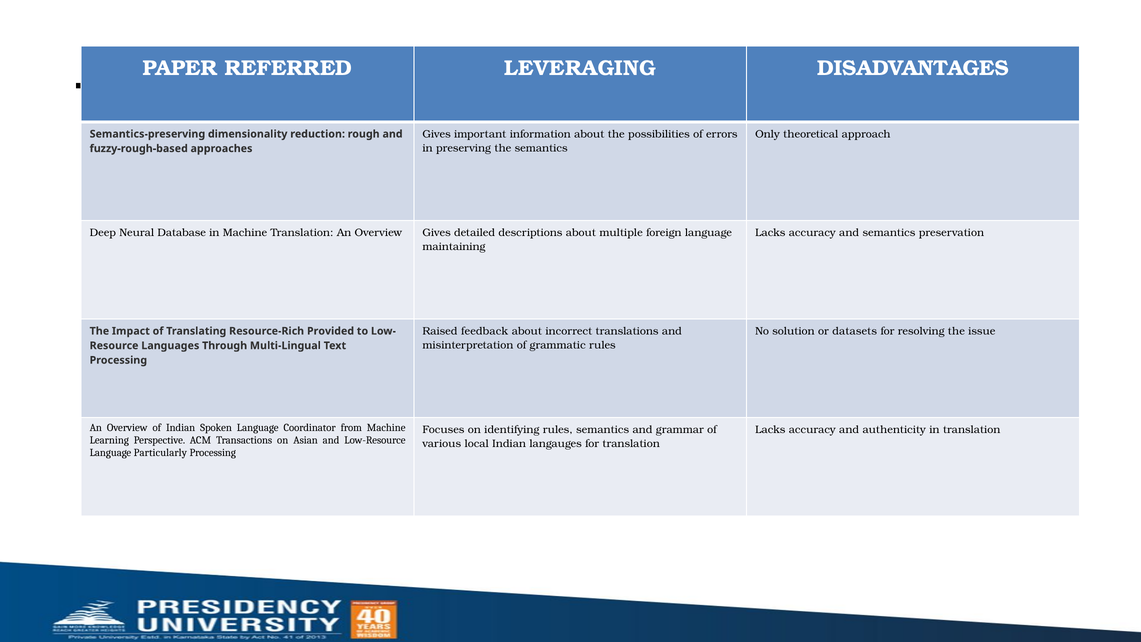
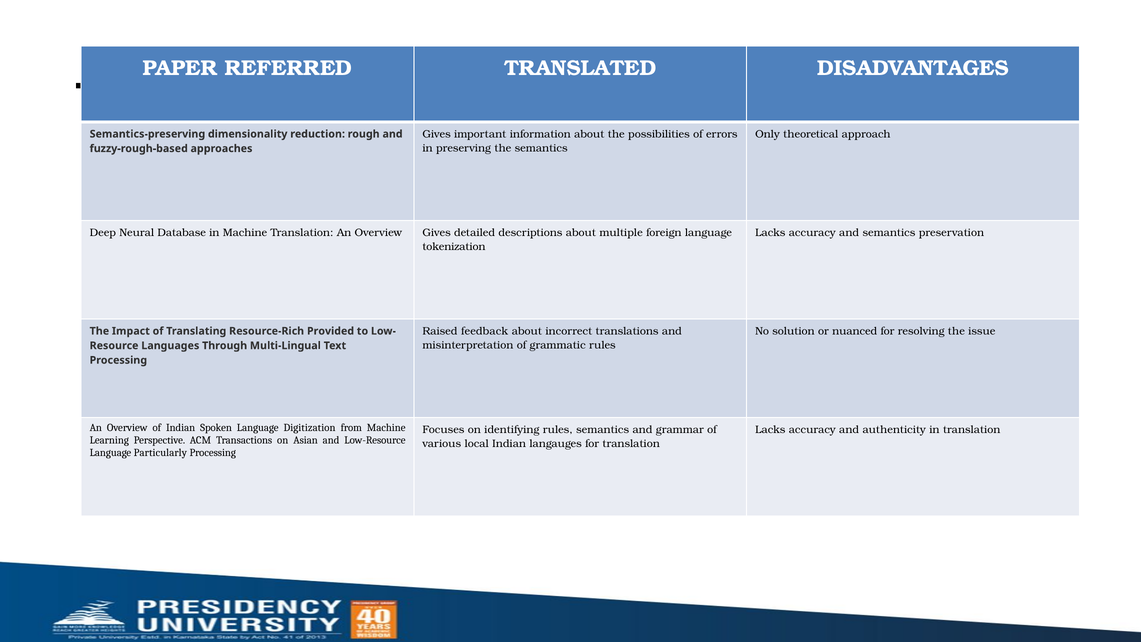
LEVERAGING: LEVERAGING -> TRANSLATED
maintaining: maintaining -> tokenization
datasets: datasets -> nuanced
Coordinator: Coordinator -> Digitization
